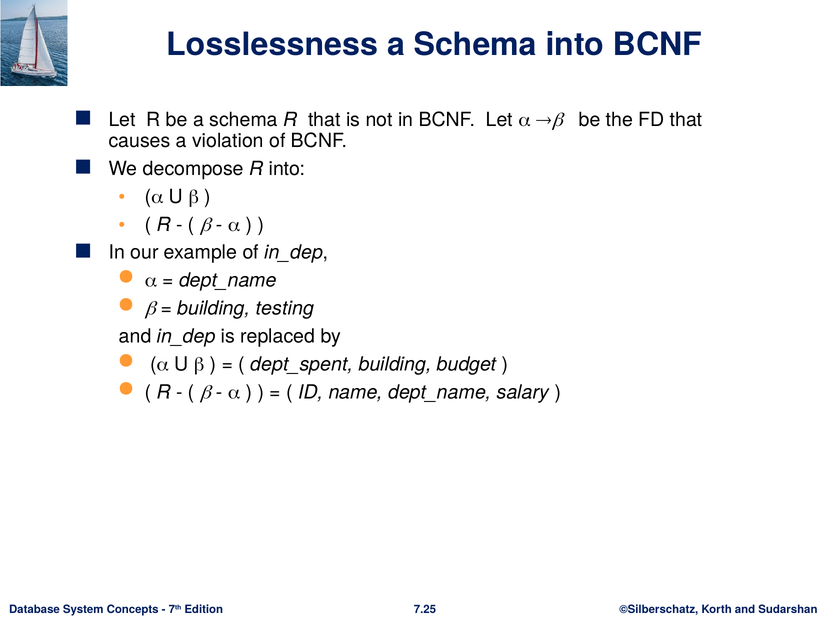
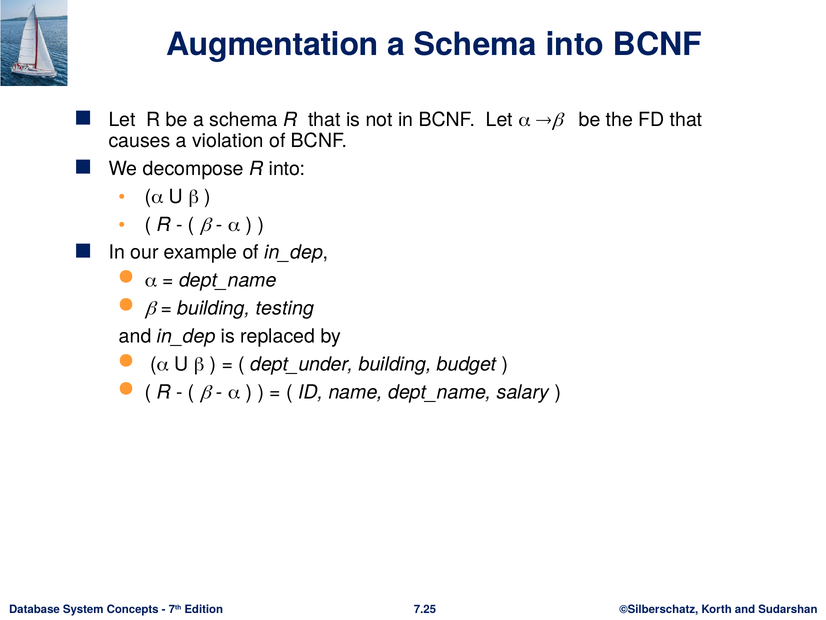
Losslessness: Losslessness -> Augmentation
dept_spent: dept_spent -> dept_under
